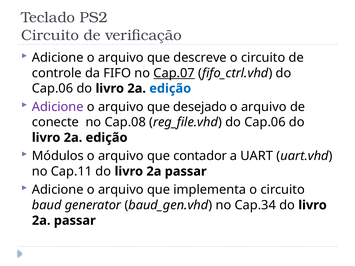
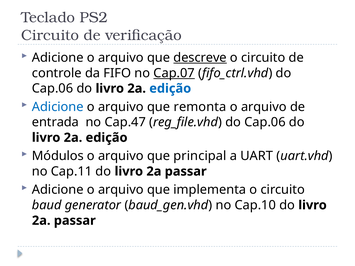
descreve underline: none -> present
Adicione at (58, 107) colour: purple -> blue
desejado: desejado -> remonta
conecte: conecte -> entrada
Cap.08: Cap.08 -> Cap.47
contador: contador -> principal
Cap.34: Cap.34 -> Cap.10
